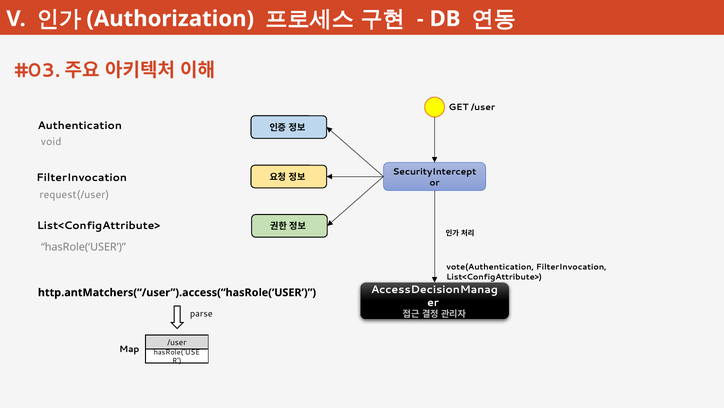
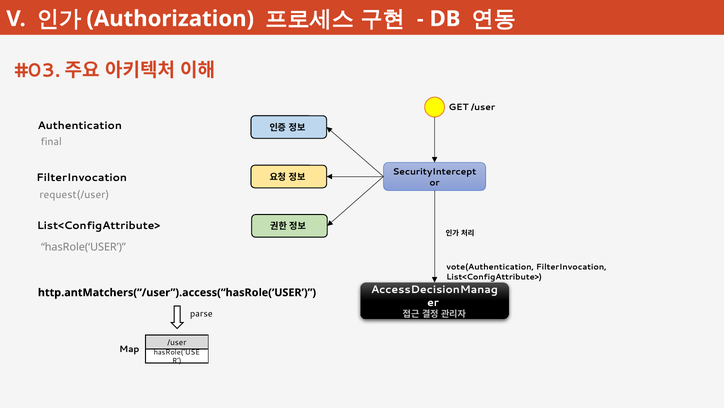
void: void -> final
